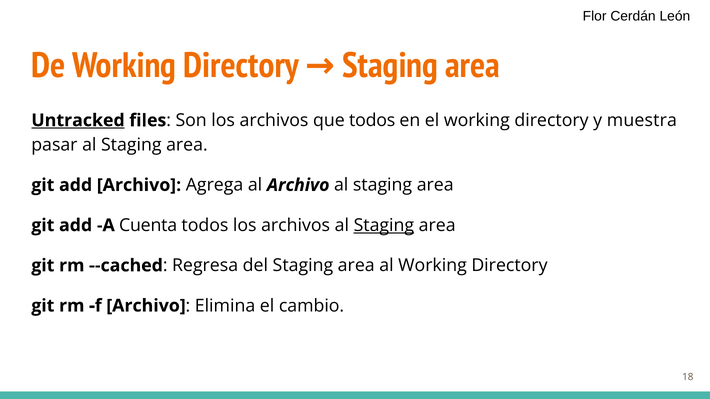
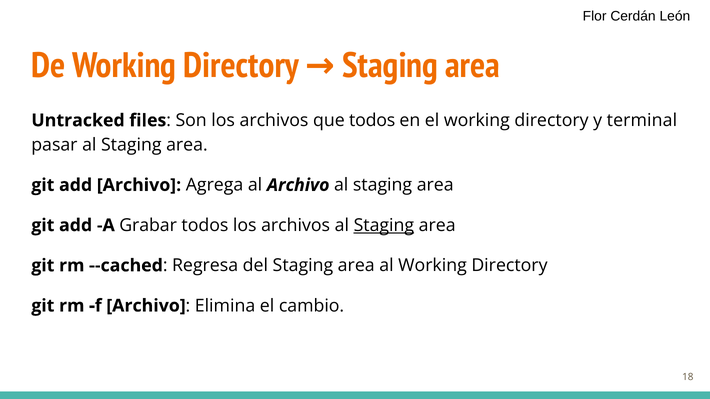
Untracked underline: present -> none
muestra: muestra -> terminal
Cuenta: Cuenta -> Grabar
